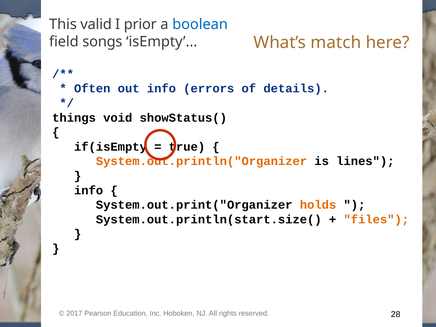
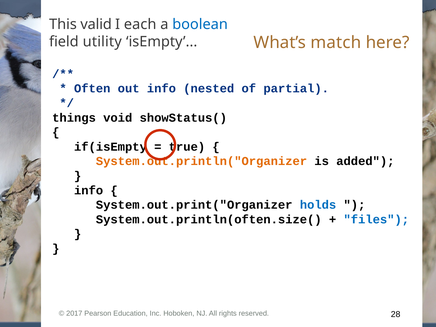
prior: prior -> each
songs: songs -> utility
errors: errors -> nested
details: details -> partial
lines: lines -> added
holds colour: orange -> blue
System.out.println(start.size(: System.out.println(start.size( -> System.out.println(often.size(
files colour: orange -> blue
